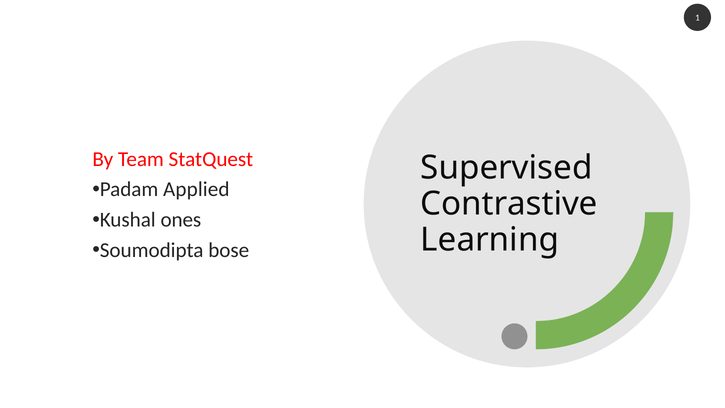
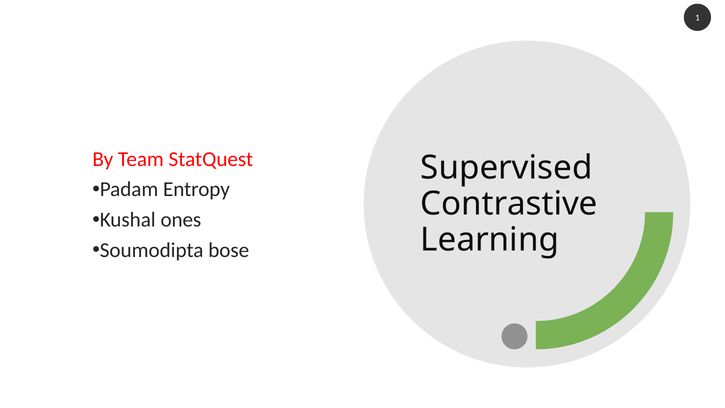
Applied: Applied -> Entropy
